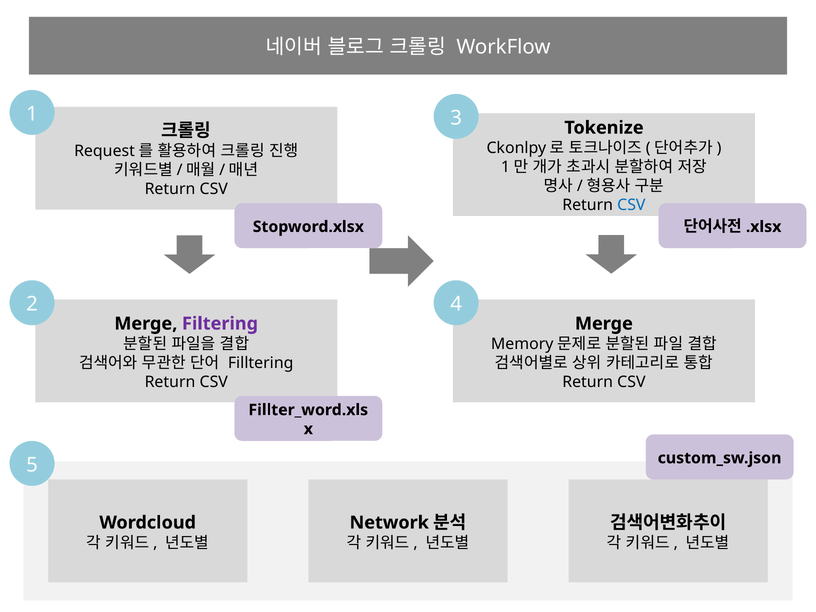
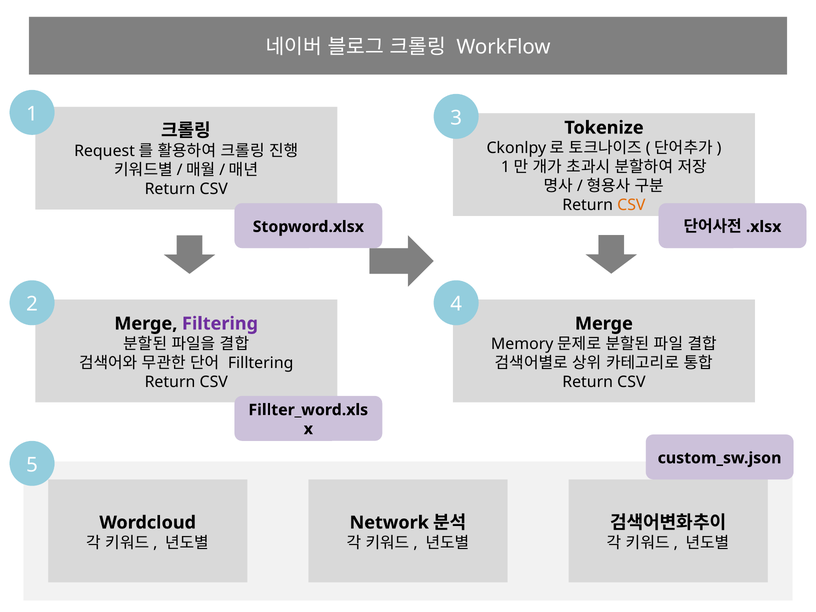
CSV at (631, 205) colour: blue -> orange
